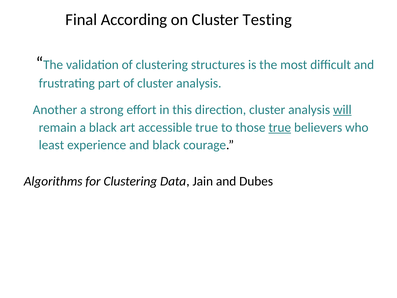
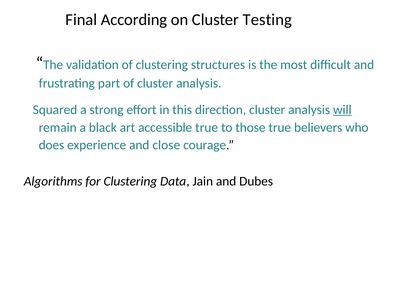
Another: Another -> Squared
true at (280, 127) underline: present -> none
least: least -> does
and black: black -> close
